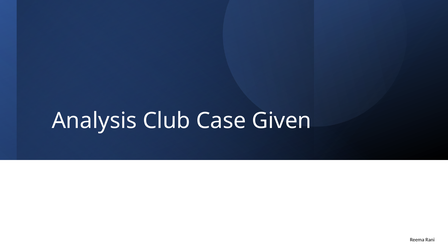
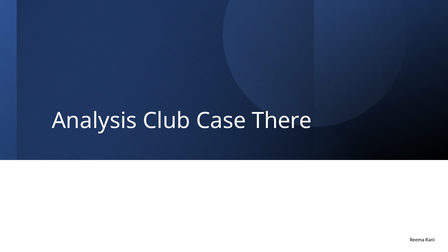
Given: Given -> There
